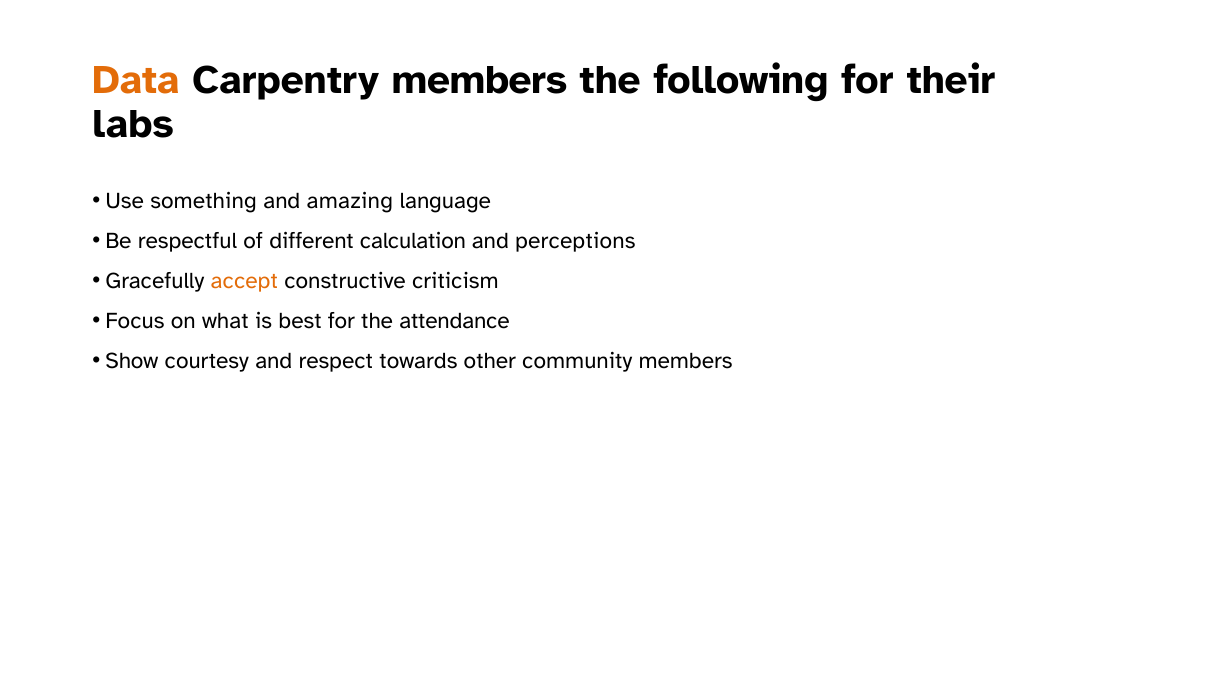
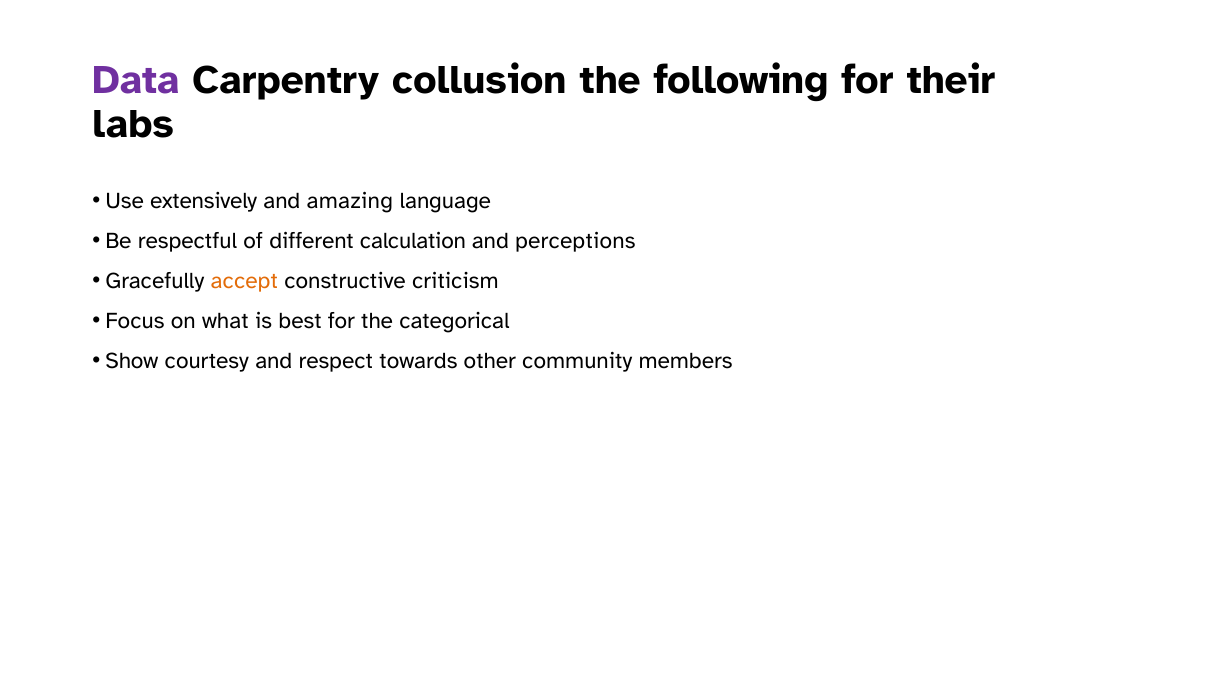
Data colour: orange -> purple
Carpentry members: members -> collusion
something: something -> extensively
attendance: attendance -> categorical
